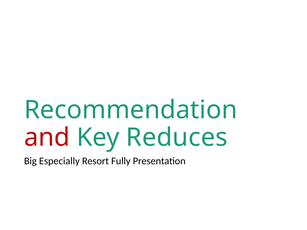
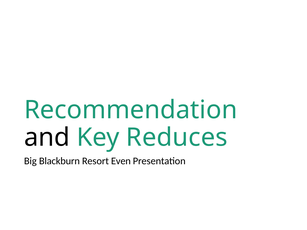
and colour: red -> black
Especially: Especially -> Blackburn
Fully: Fully -> Even
